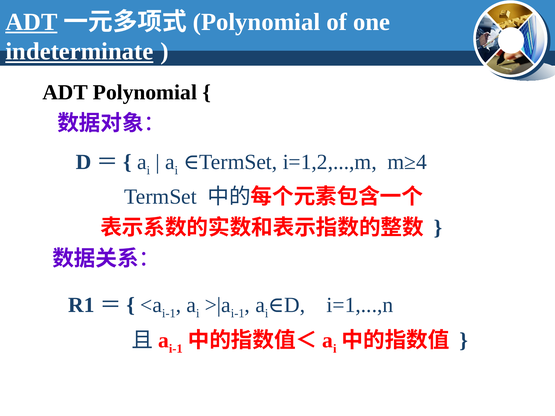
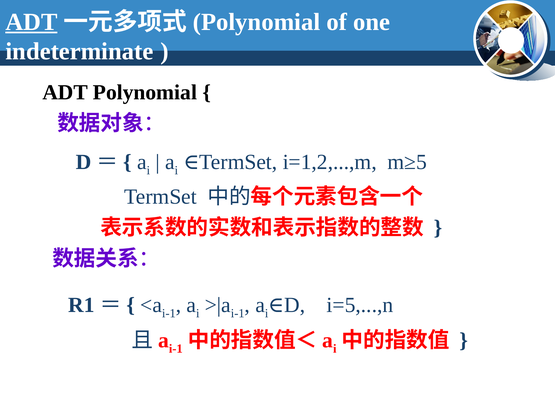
indeterminate underline: present -> none
m≥4: m≥4 -> m≥5
i=1,...,n: i=1,...,n -> i=5,...,n
